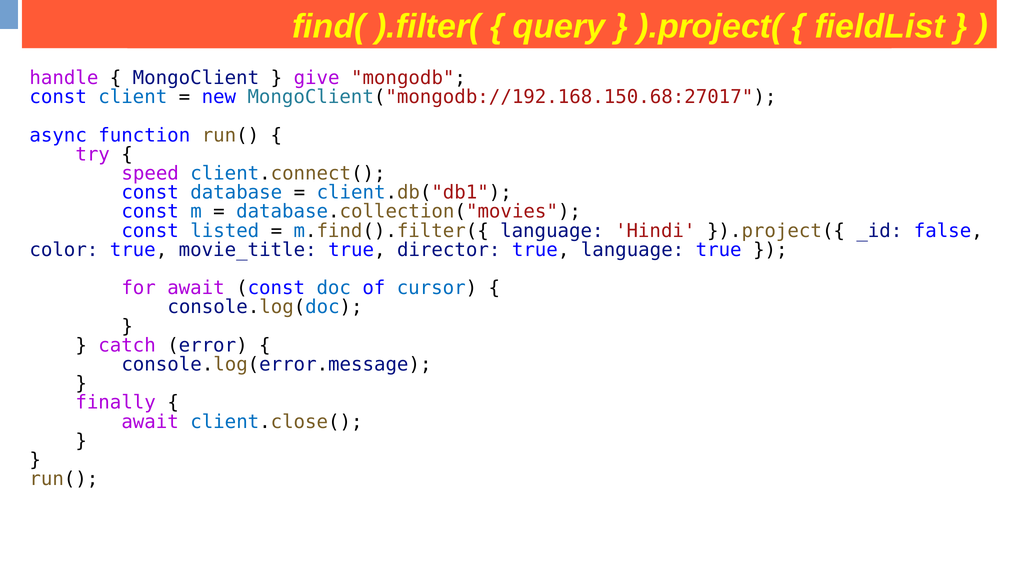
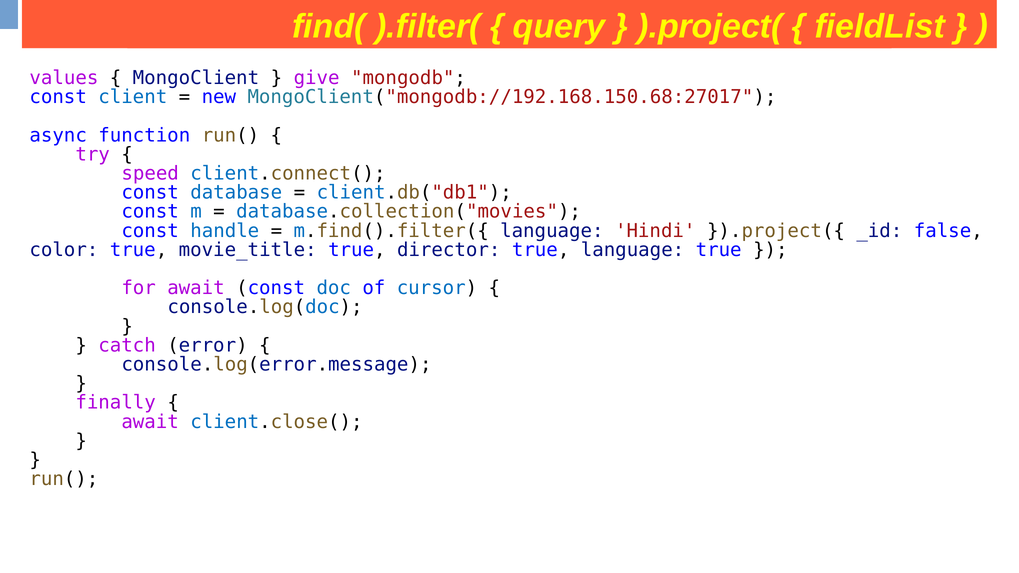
handle: handle -> values
listed: listed -> handle
